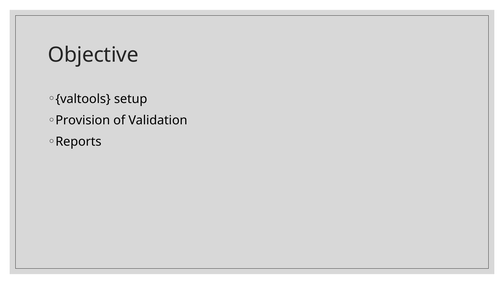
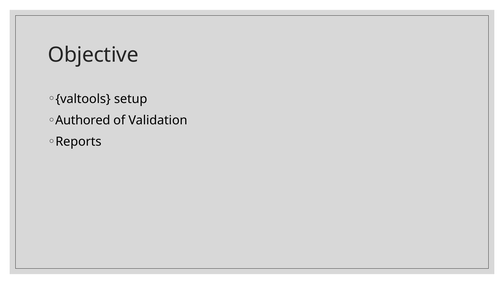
Provision: Provision -> Authored
